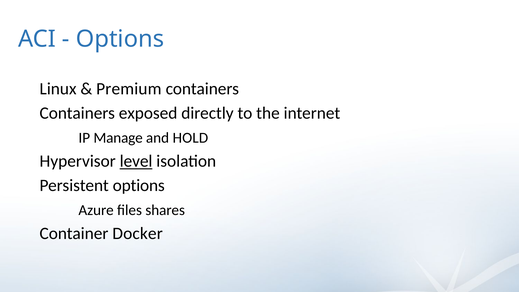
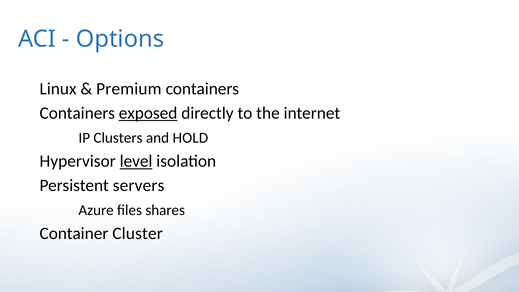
exposed underline: none -> present
Manage: Manage -> Clusters
Persistent options: options -> servers
Docker: Docker -> Cluster
